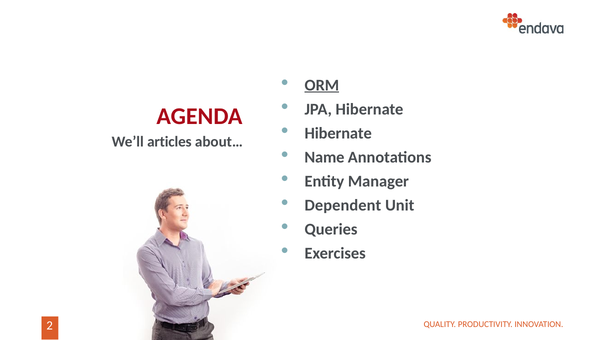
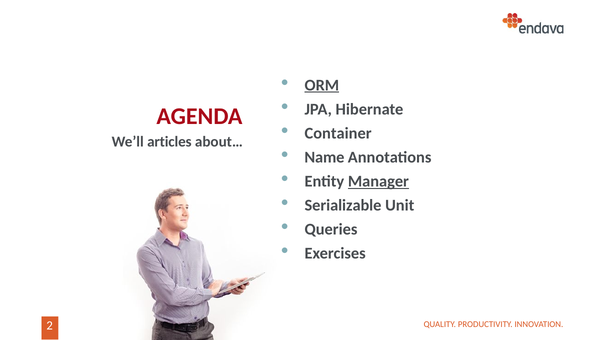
Hibernate at (338, 133): Hibernate -> Container
Manager underline: none -> present
Dependent: Dependent -> Serializable
